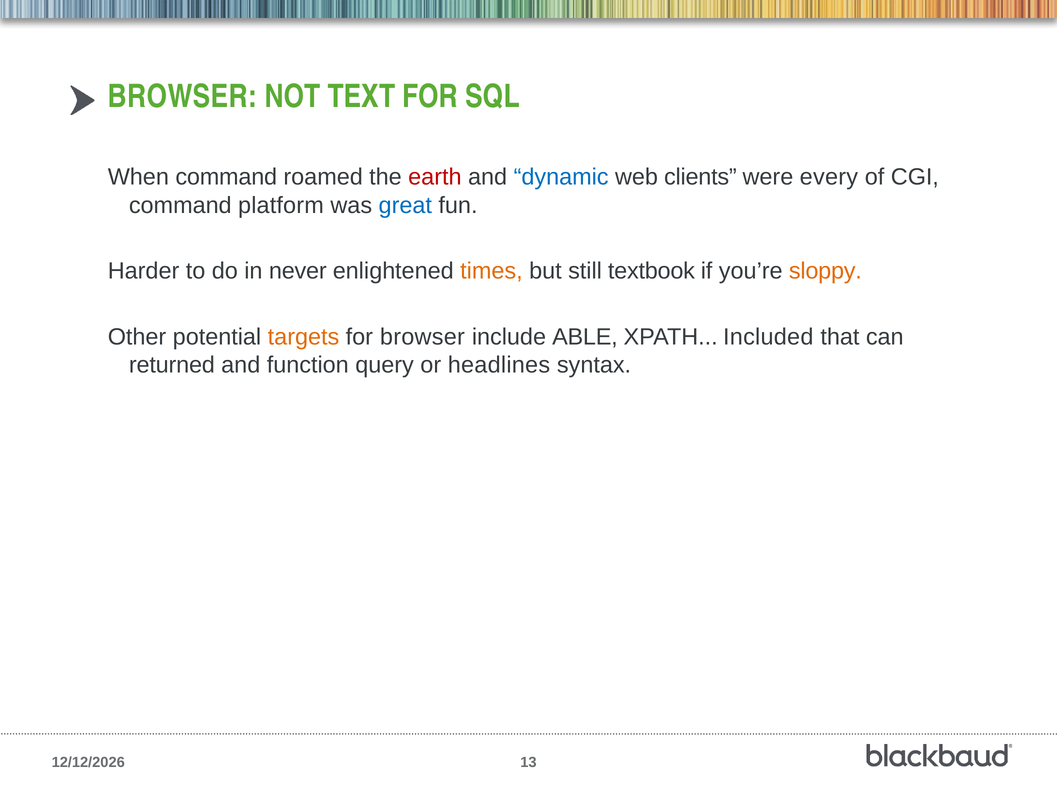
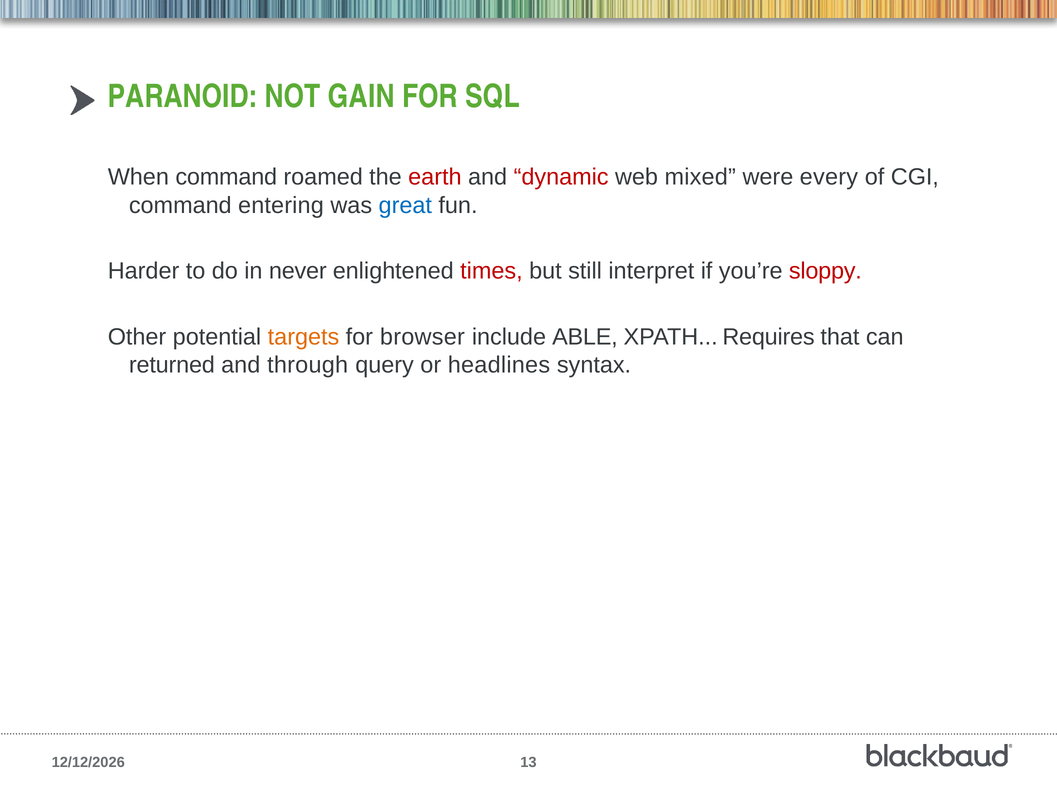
BROWSER at (182, 97): BROWSER -> PARANOID
TEXT: TEXT -> GAIN
dynamic colour: blue -> red
clients: clients -> mixed
platform: platform -> entering
times colour: orange -> red
textbook: textbook -> interpret
sloppy colour: orange -> red
Included: Included -> Requires
function: function -> through
